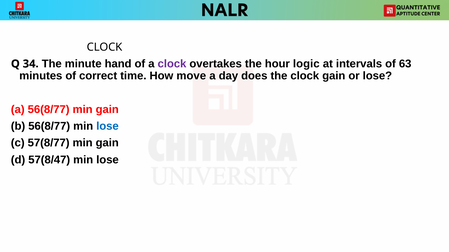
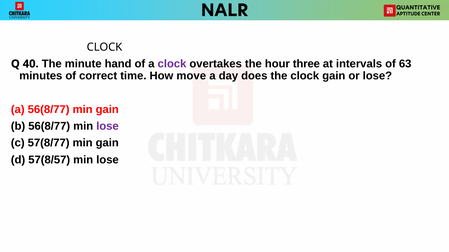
34: 34 -> 40
logic: logic -> three
lose at (108, 126) colour: blue -> purple
57(8/47: 57(8/47 -> 57(8/57
